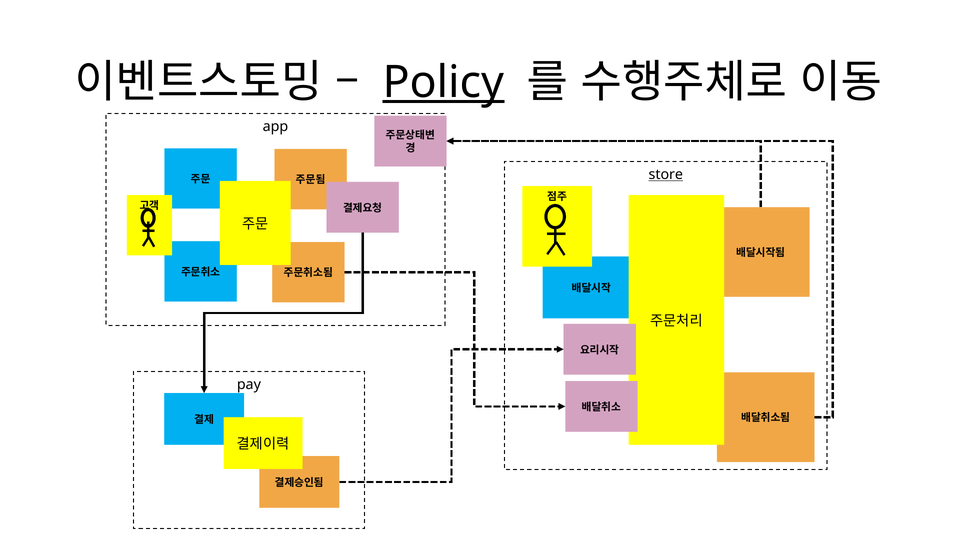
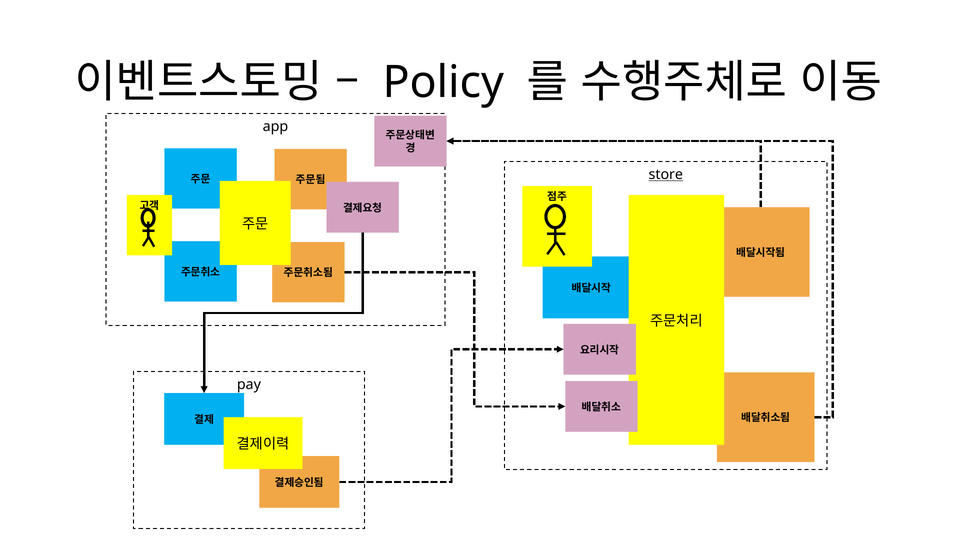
Policy underline: present -> none
